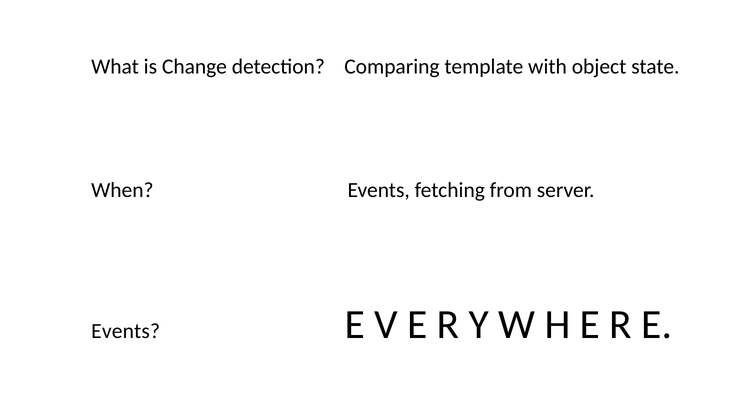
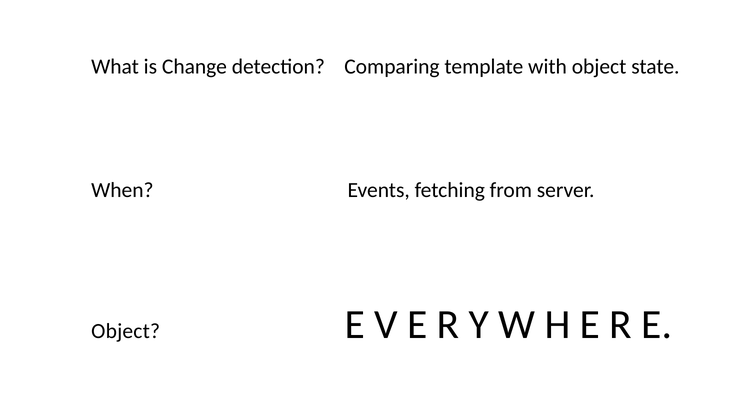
Events at (126, 331): Events -> Object
